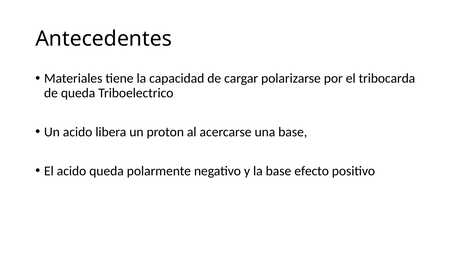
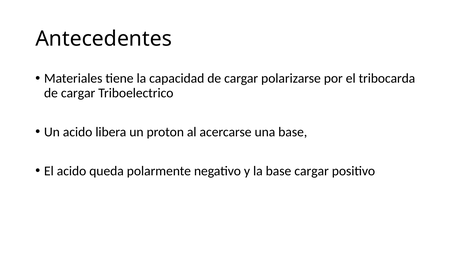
queda at (78, 93): queda -> cargar
base efecto: efecto -> cargar
